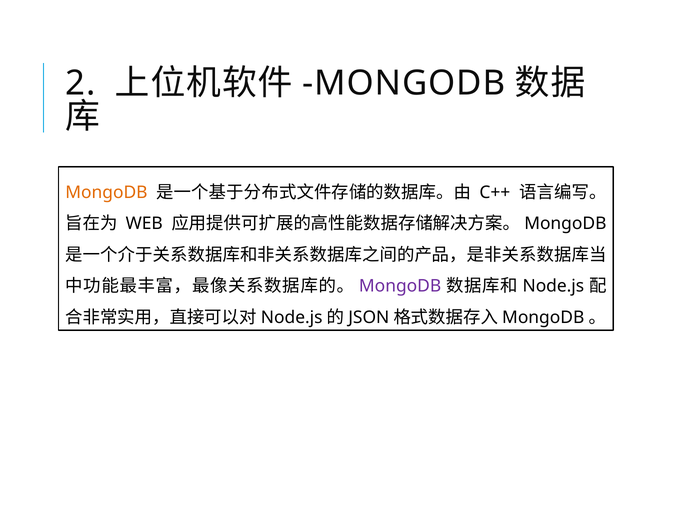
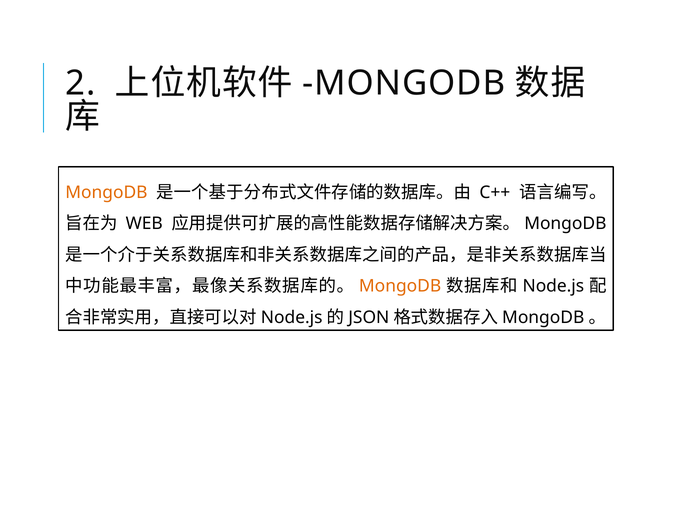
MongoDB at (400, 286) colour: purple -> orange
